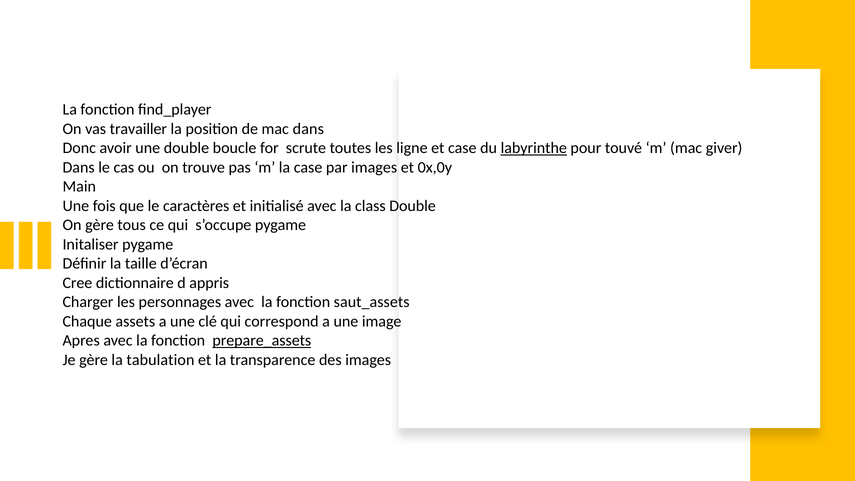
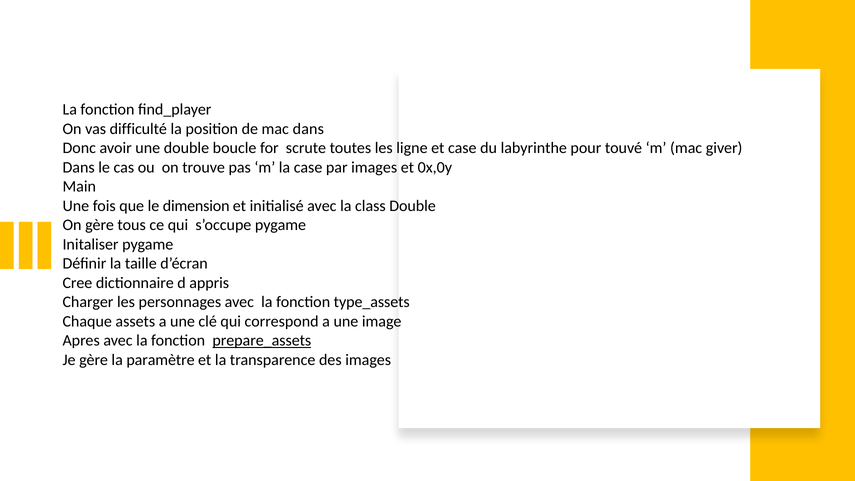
travailler: travailler -> difficulté
labyrinthe underline: present -> none
caractères: caractères -> dimension
saut_assets: saut_assets -> type_assets
tabulation: tabulation -> paramètre
